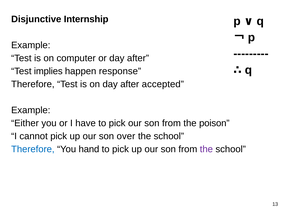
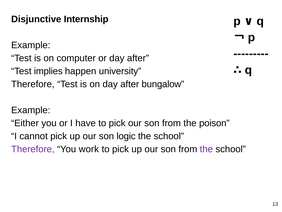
response: response -> university
accepted: accepted -> bungalow
over: over -> logic
Therefore at (33, 149) colour: blue -> purple
hand: hand -> work
